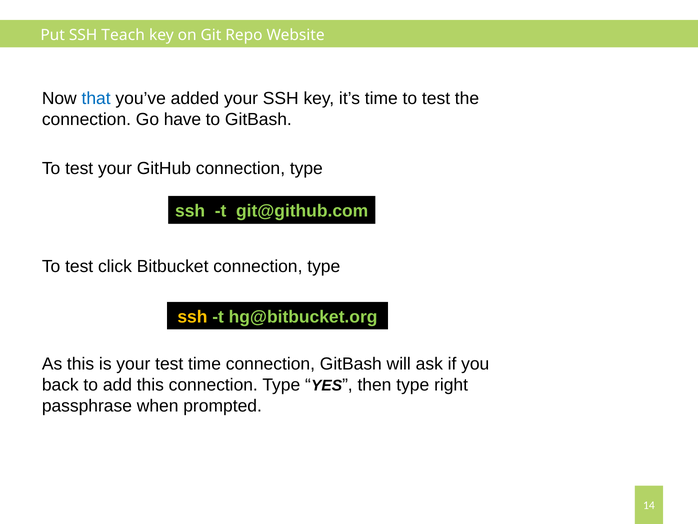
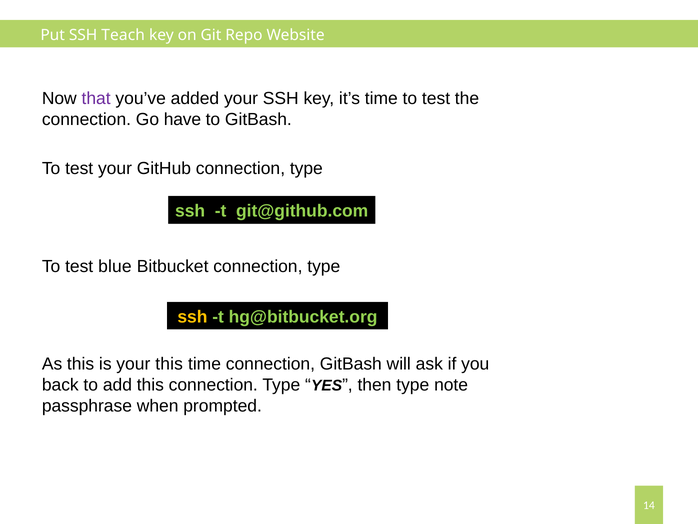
that colour: blue -> purple
click: click -> blue
your test: test -> this
right: right -> note
